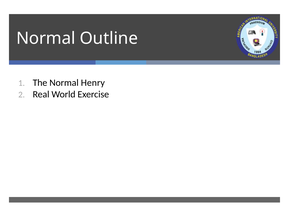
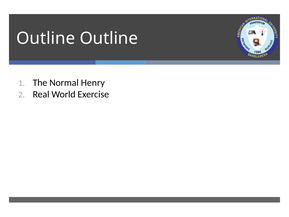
Normal at (46, 38): Normal -> Outline
